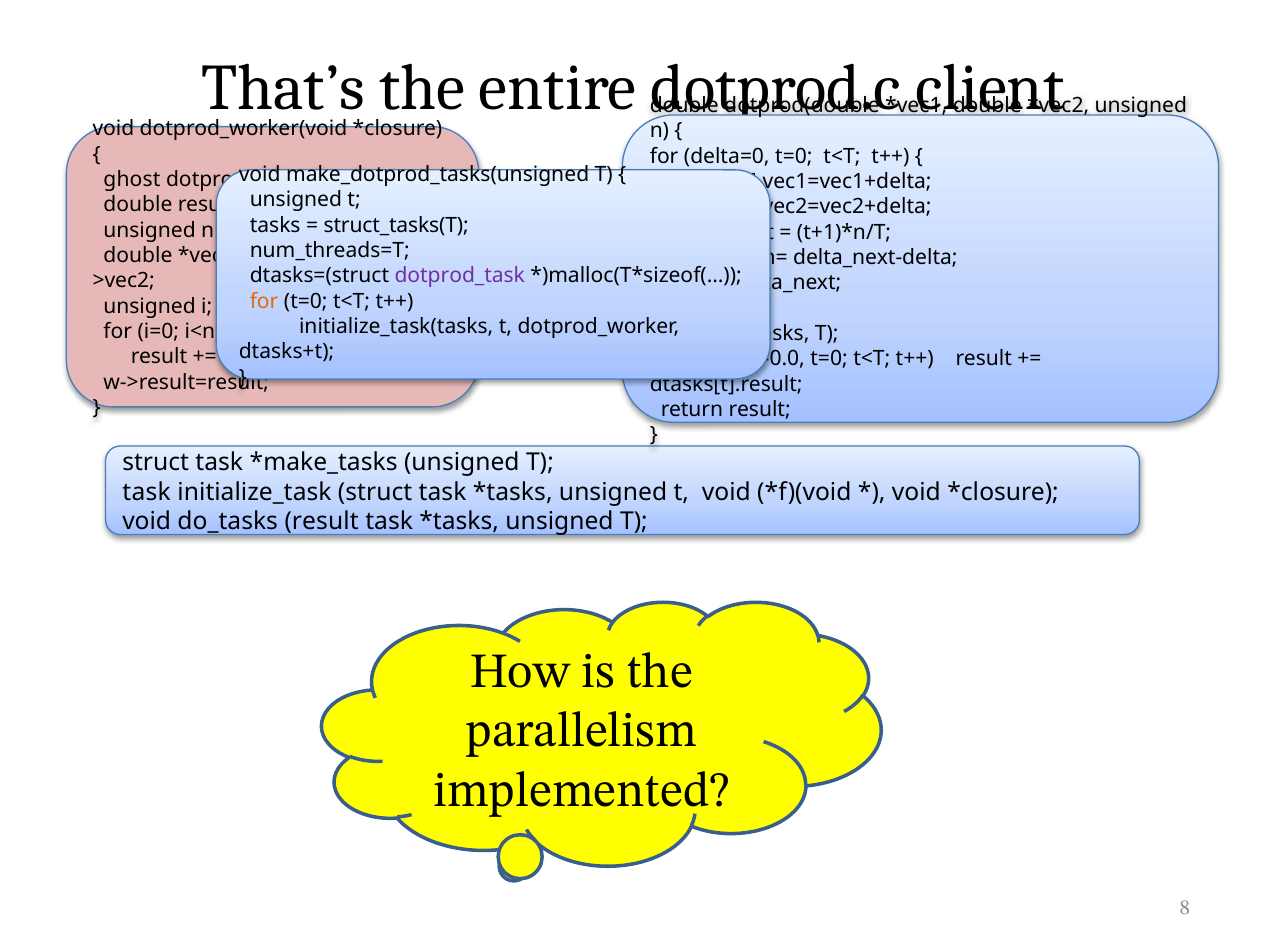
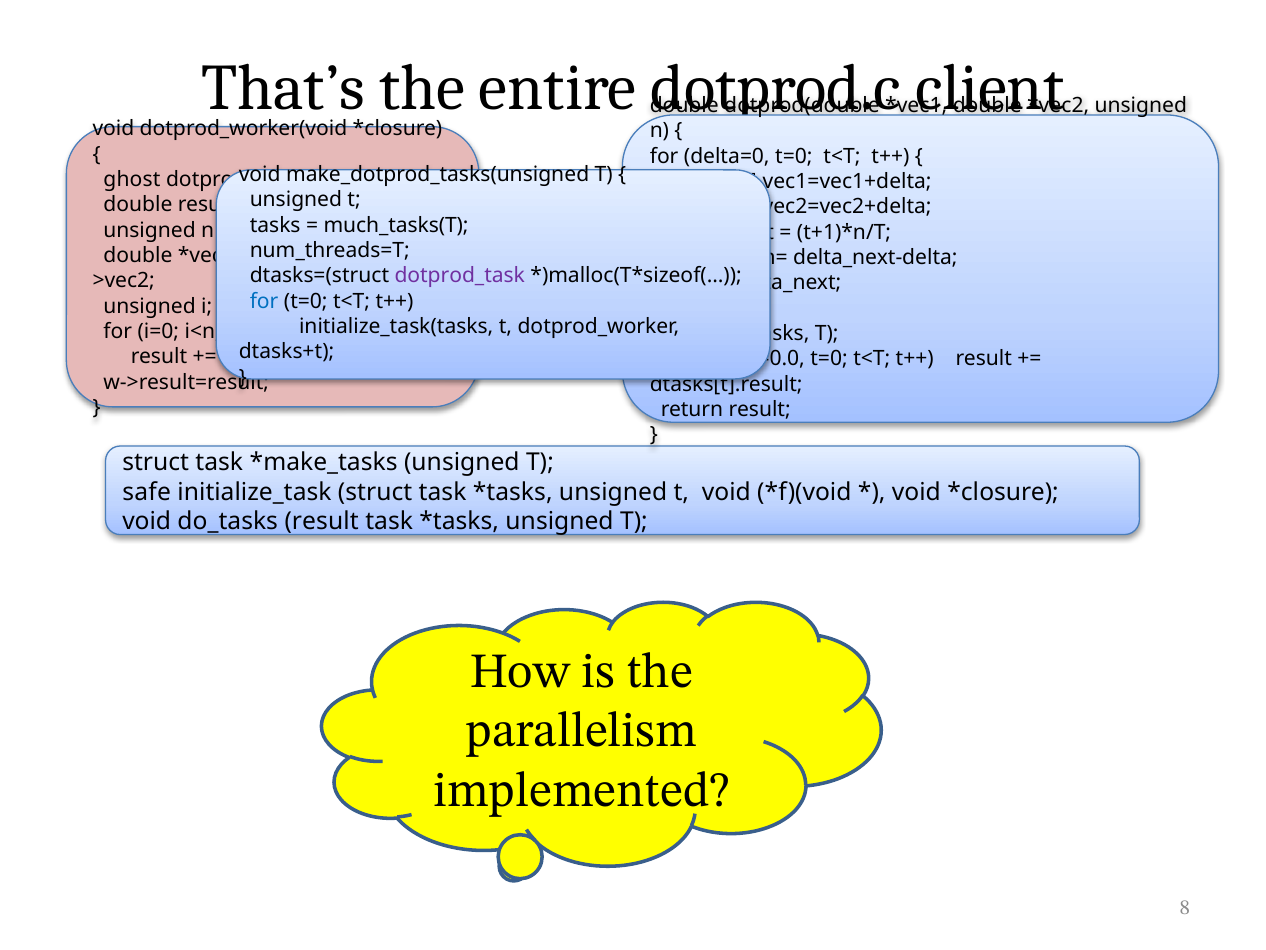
struct_tasks(T: struct_tasks(T -> much_tasks(T
for at (264, 301) colour: orange -> blue
task at (147, 492): task -> safe
